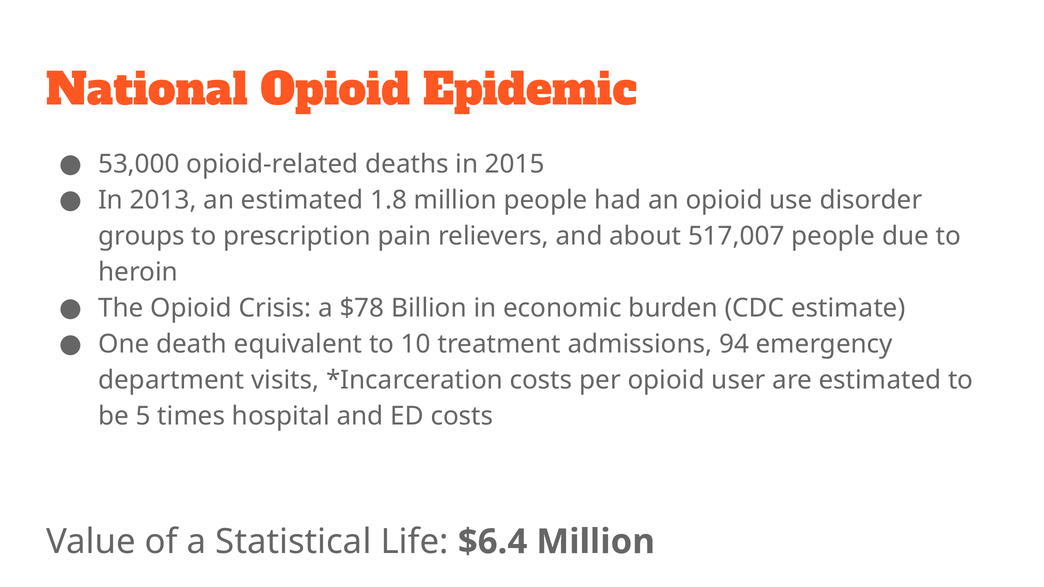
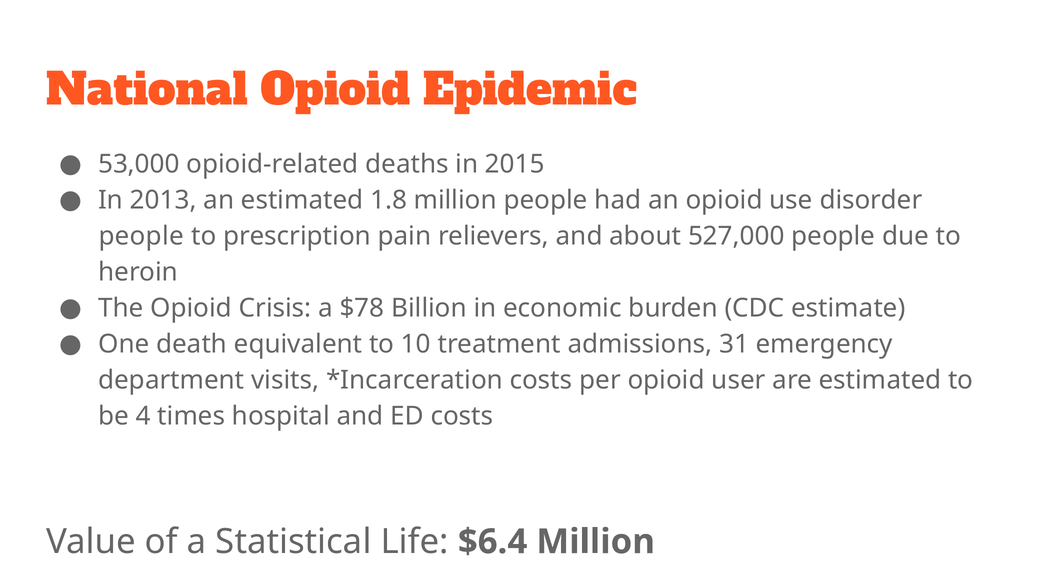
groups at (142, 236): groups -> people
517,007: 517,007 -> 527,000
94: 94 -> 31
5: 5 -> 4
